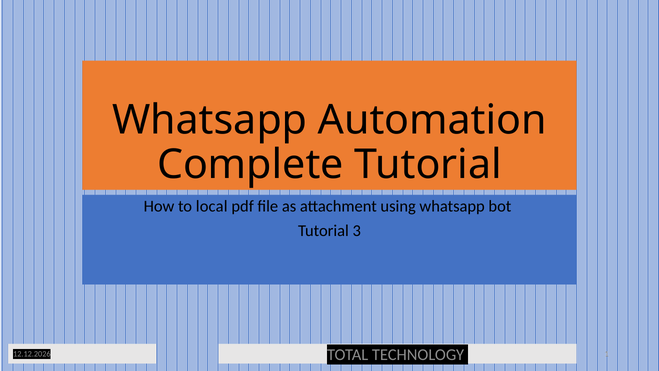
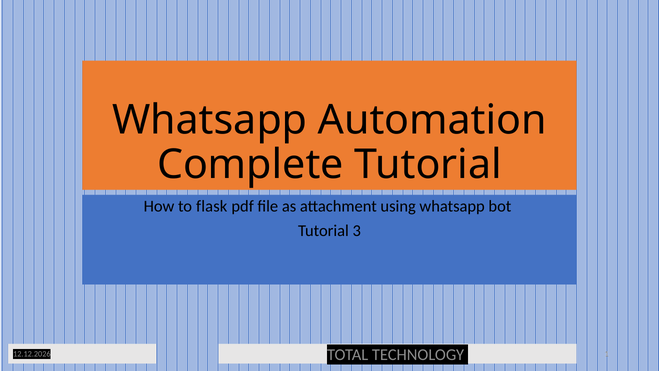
local: local -> flask
